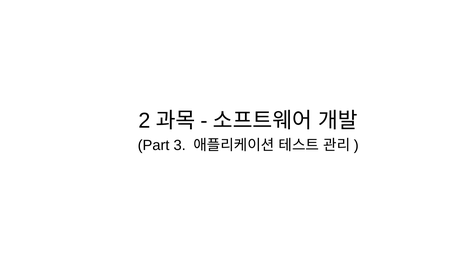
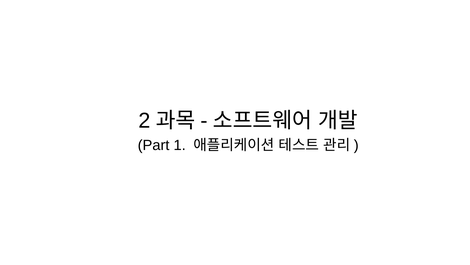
3: 3 -> 1
